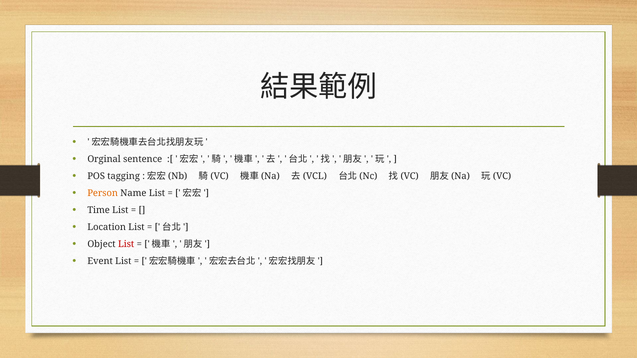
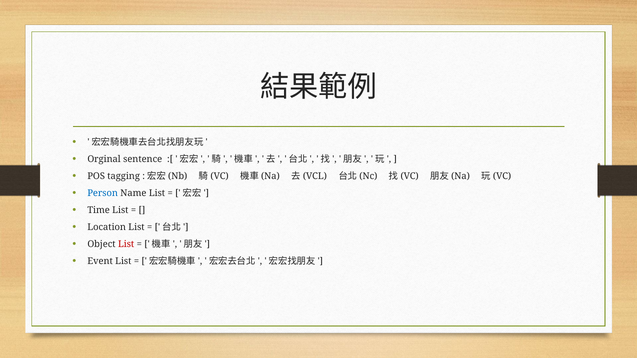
Person colour: orange -> blue
